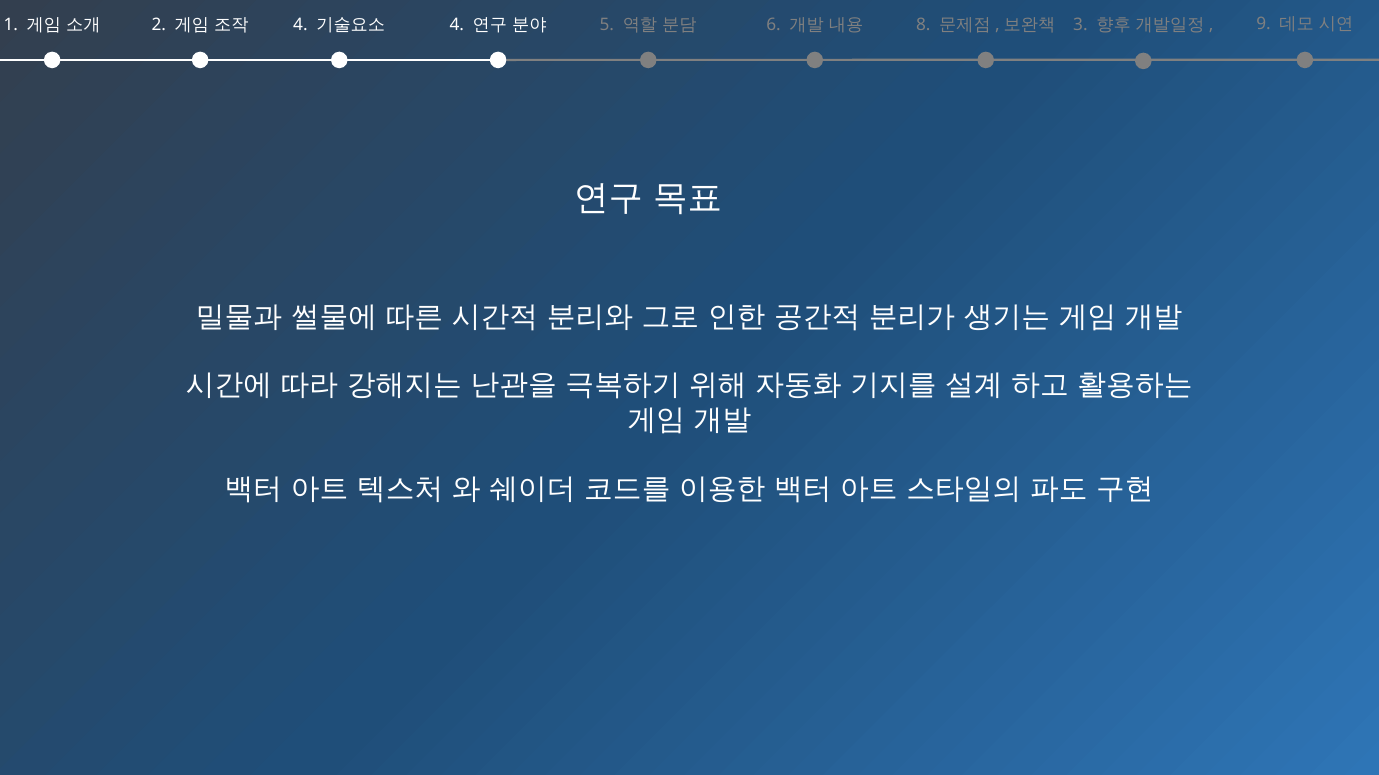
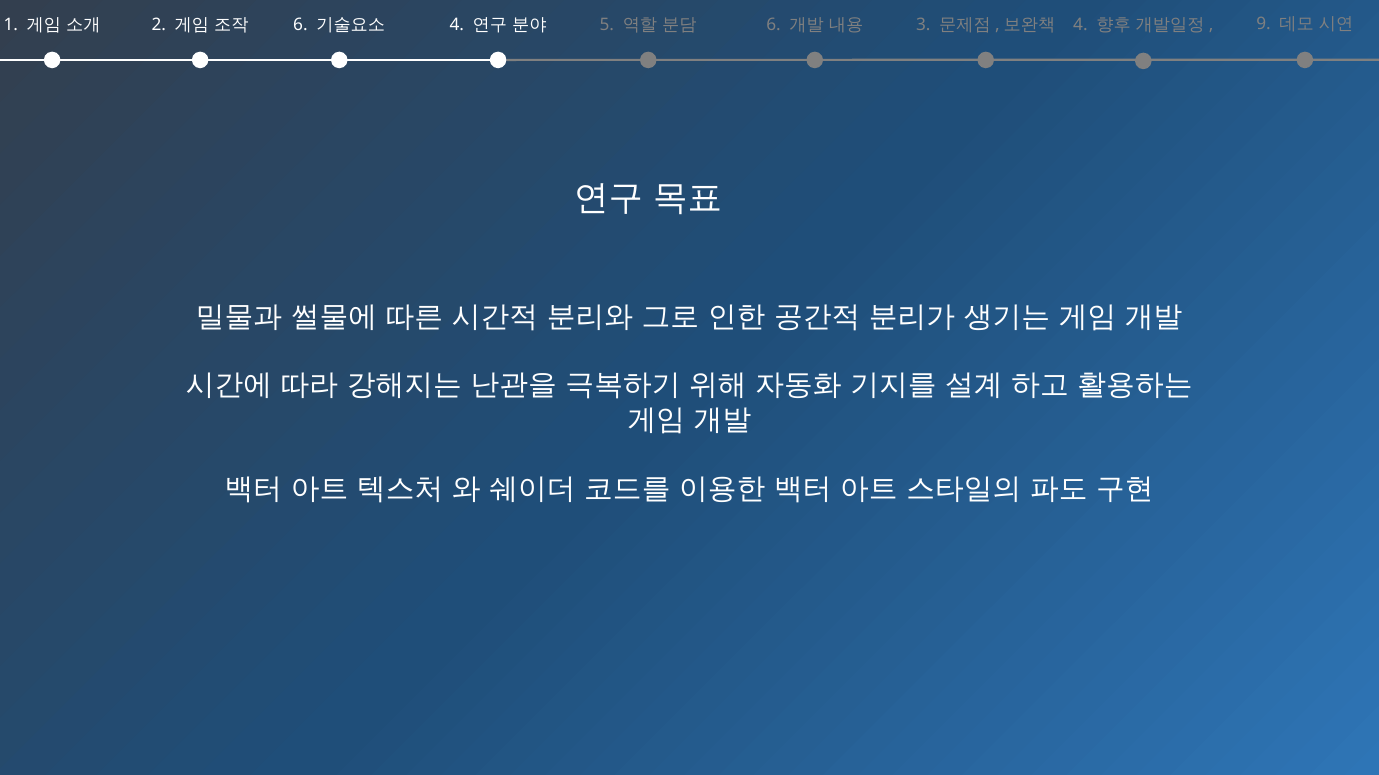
4 at (300, 25): 4 -> 6
8: 8 -> 3
3 at (1080, 25): 3 -> 4
